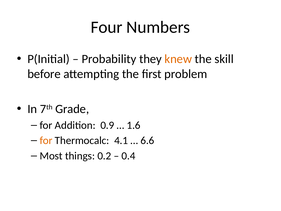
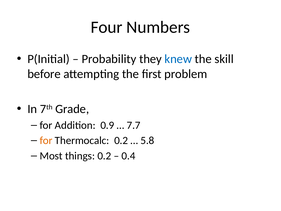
knew colour: orange -> blue
1.6: 1.6 -> 7.7
Thermocalc 4.1: 4.1 -> 0.2
6.6: 6.6 -> 5.8
